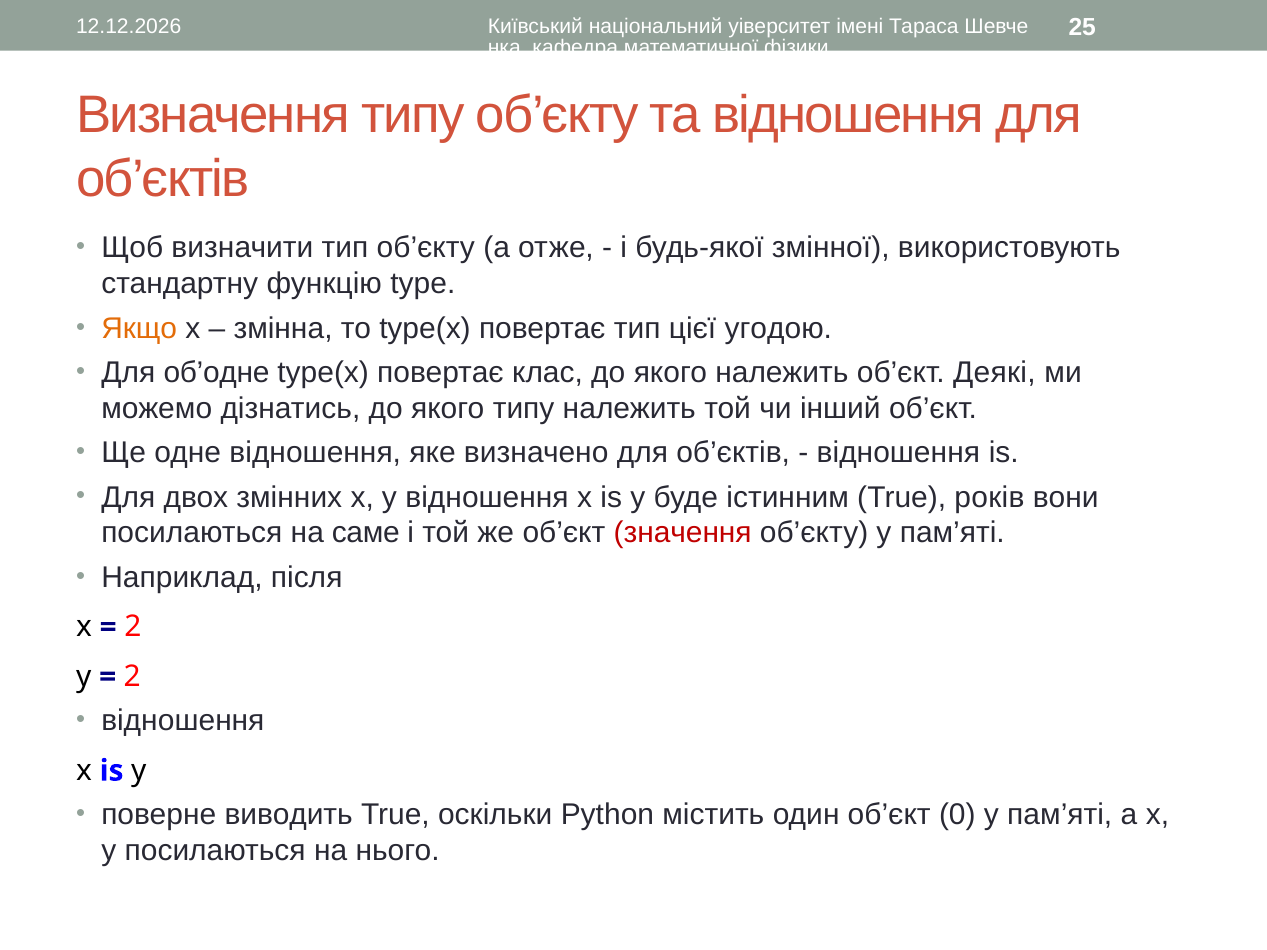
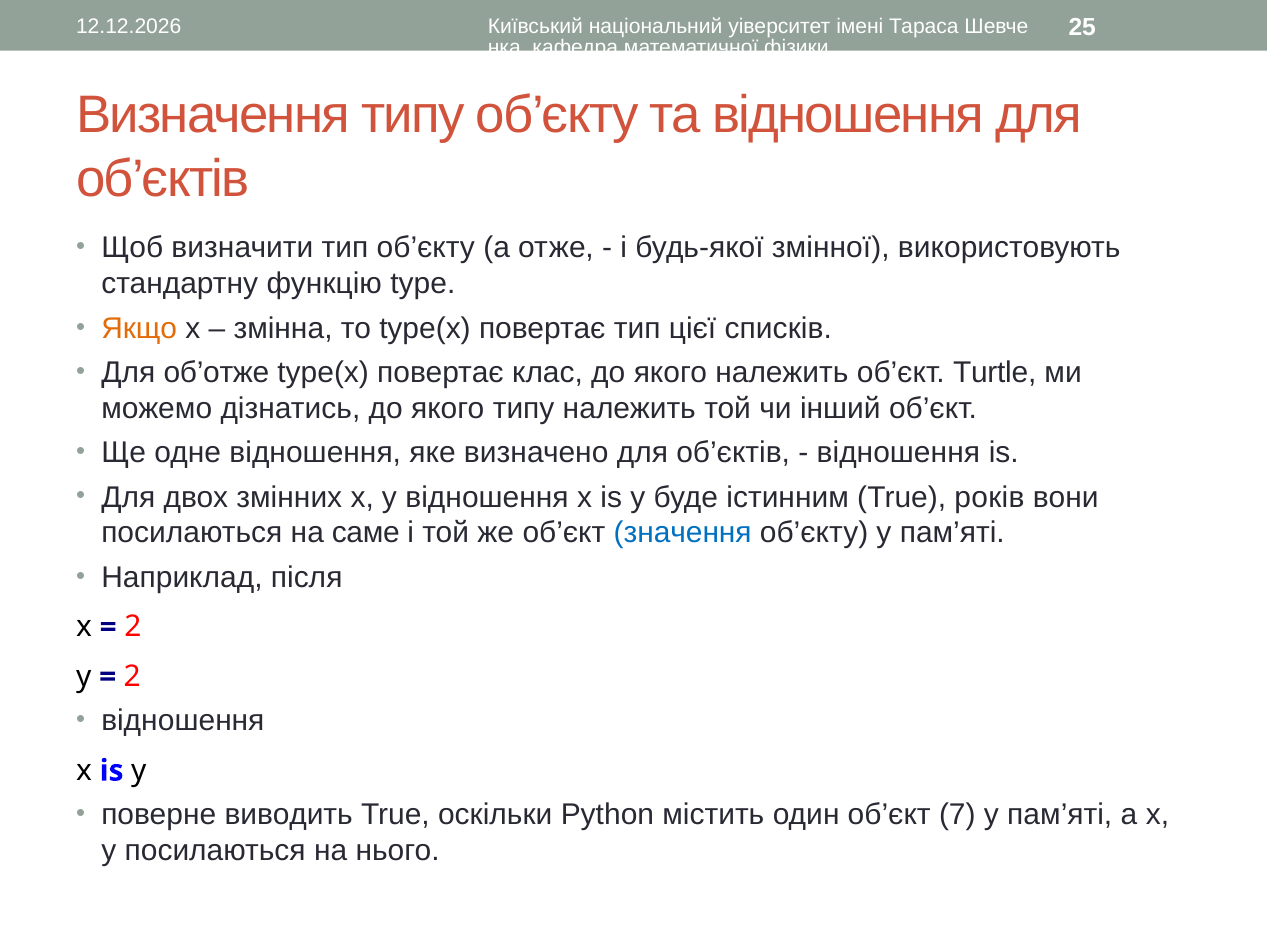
угодою: угодою -> списків
об’одне: об’одне -> об’отже
Деякі: Деякі -> Turtle
значення colour: red -> blue
0: 0 -> 7
